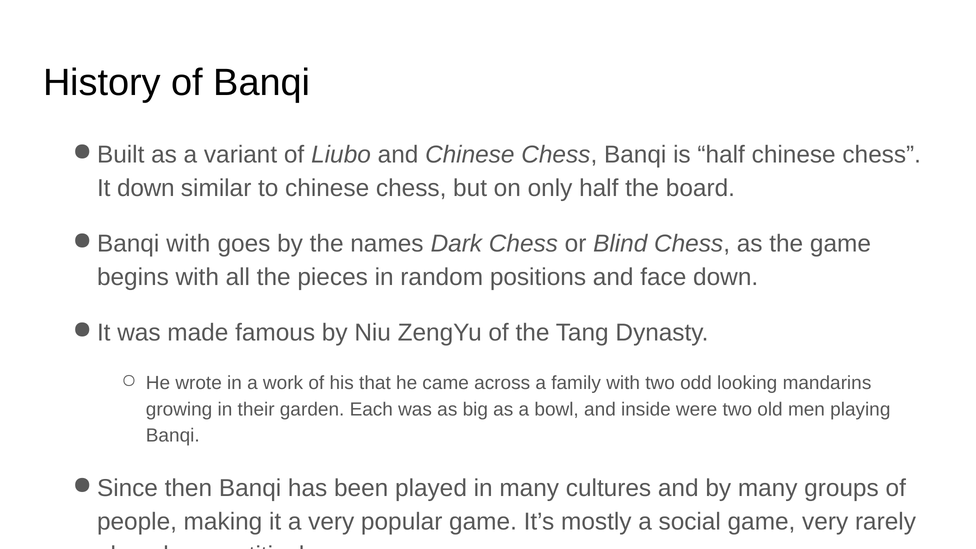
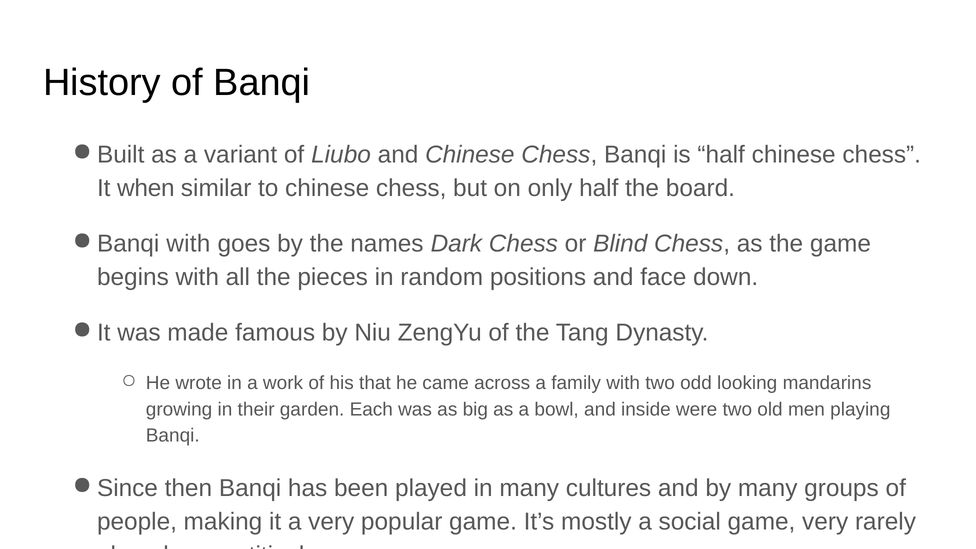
It down: down -> when
